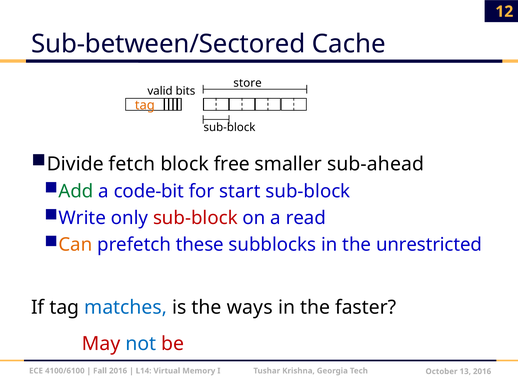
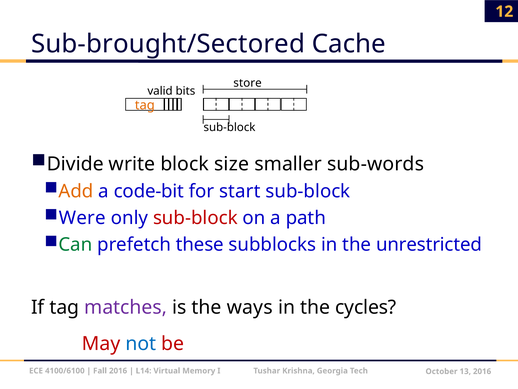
Sub-between/Sectored: Sub-between/Sectored -> Sub-brought/Sectored
fetch: fetch -> write
free: free -> size
sub-ahead: sub-ahead -> sub-words
Add colour: green -> orange
Write: Write -> Were
read: read -> path
Can colour: orange -> green
matches colour: blue -> purple
faster: faster -> cycles
